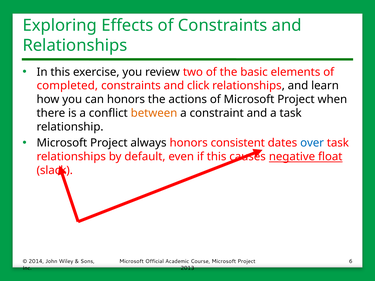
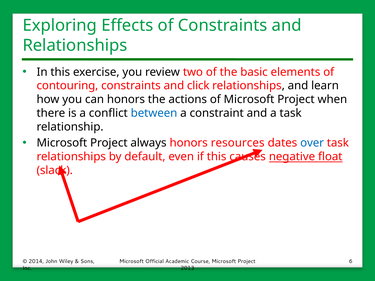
completed: completed -> contouring
between colour: orange -> blue
consistent: consistent -> resources
